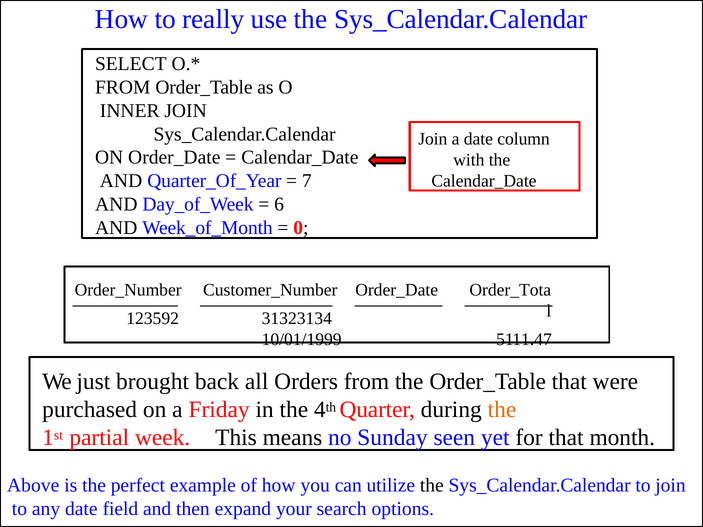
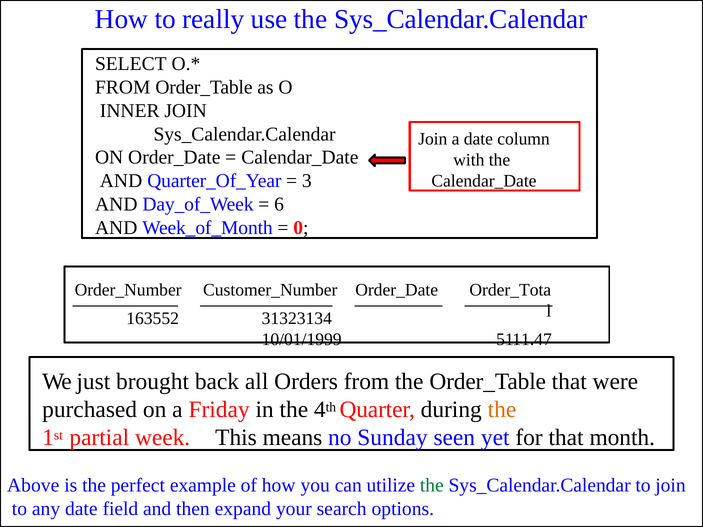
7: 7 -> 3
123592: 123592 -> 163552
the at (432, 486) colour: black -> green
